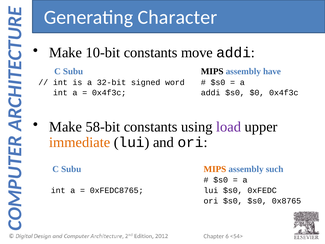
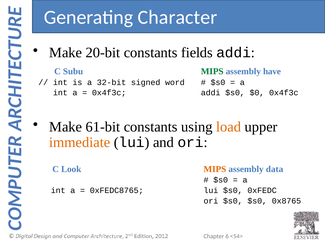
10-bit: 10-bit -> 20-bit
move: move -> fields
MIPS at (212, 71) colour: black -> green
58-bit: 58-bit -> 61-bit
load colour: purple -> orange
Subu at (71, 169): Subu -> Look
such: such -> data
